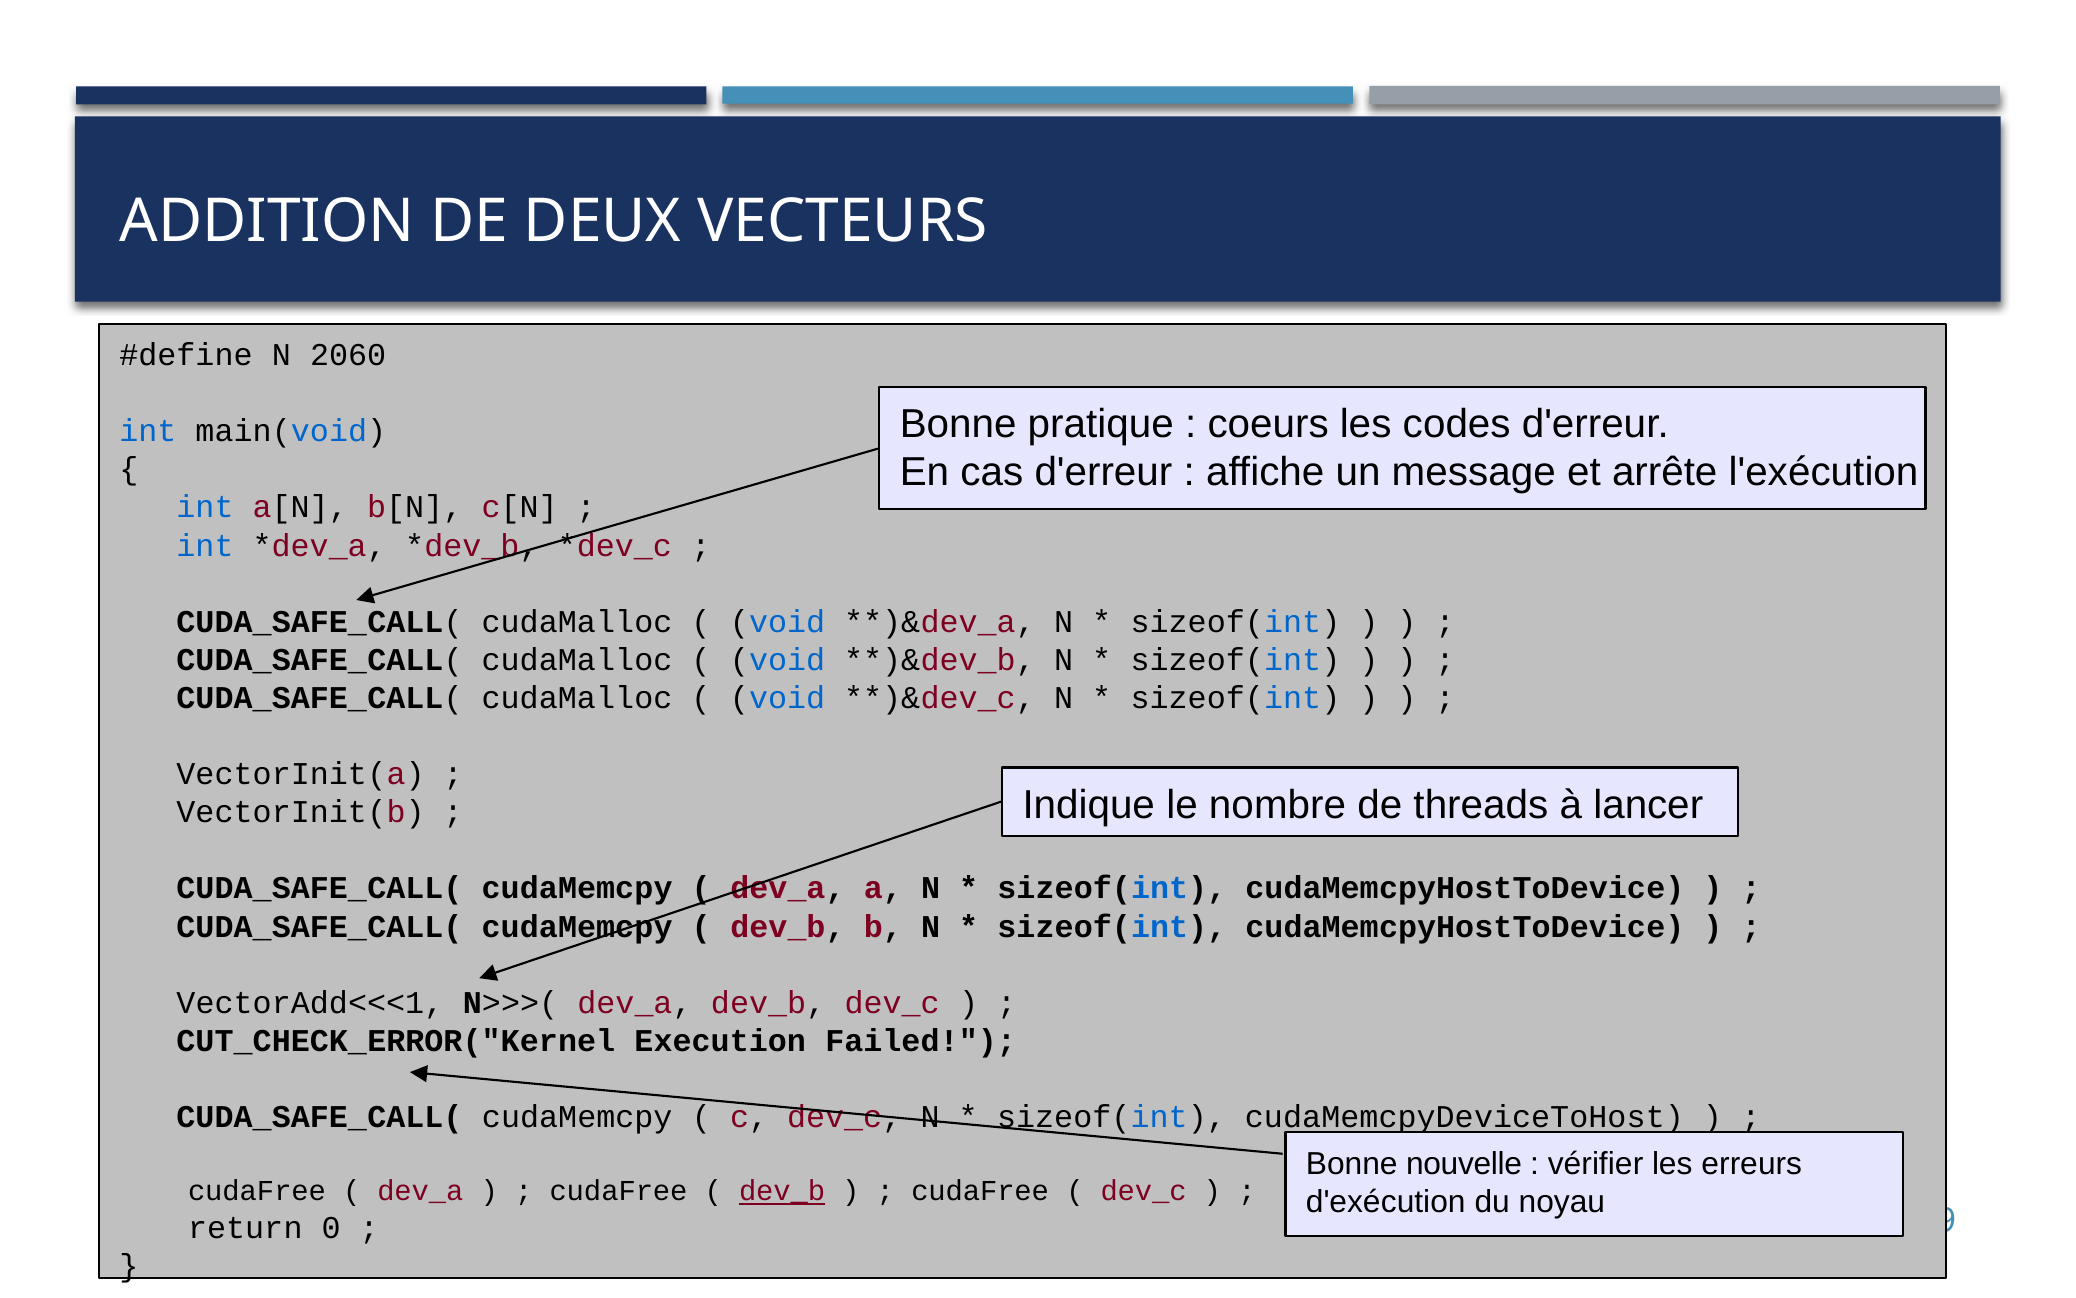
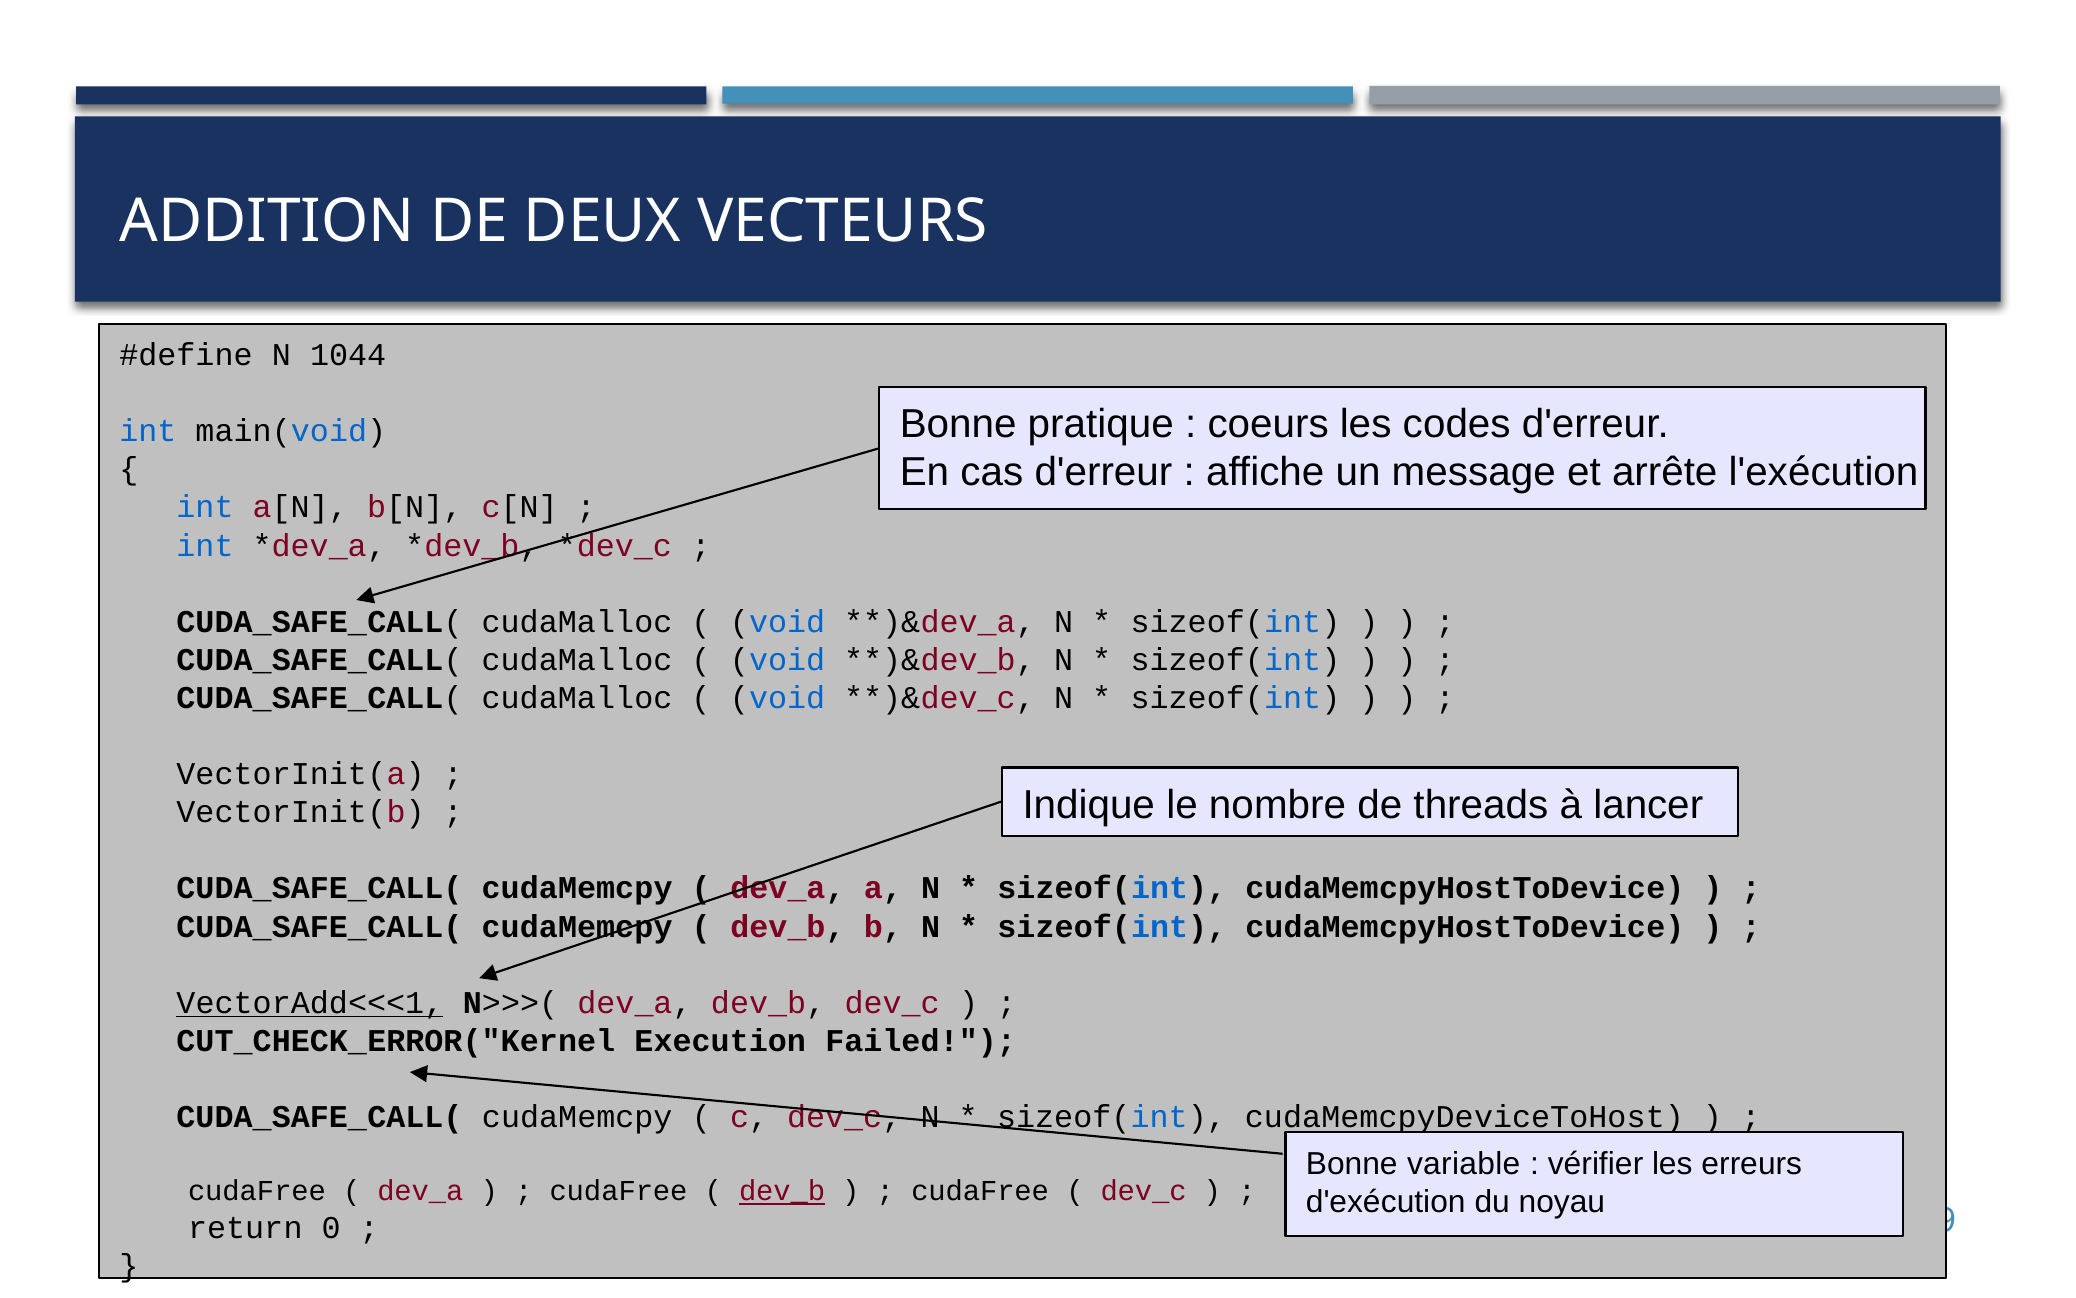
2060: 2060 -> 1044
VectorAdd<<<1 underline: none -> present
nouvelle: nouvelle -> variable
